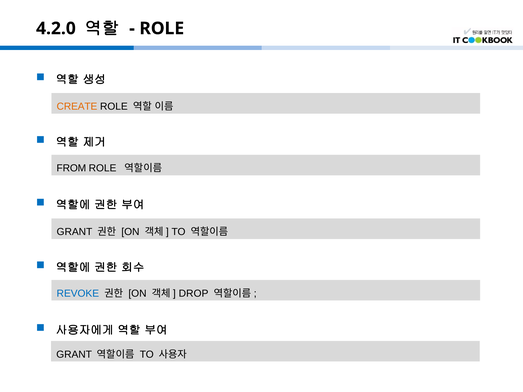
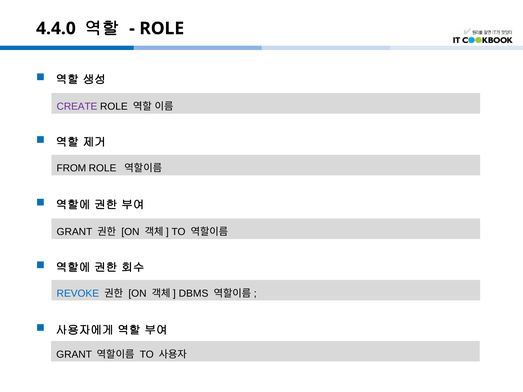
4.2.0: 4.2.0 -> 4.4.0
CREATE colour: orange -> purple
DROP: DROP -> DBMS
